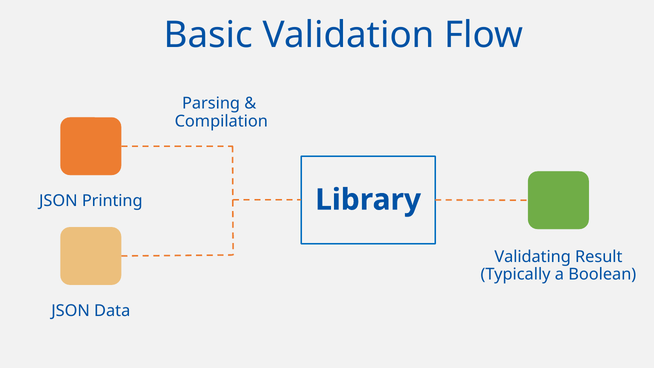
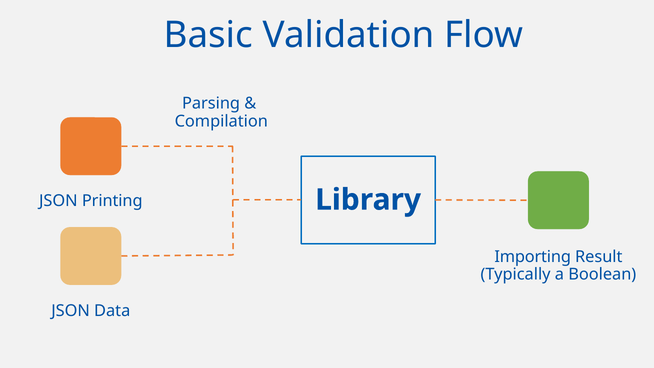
Validating: Validating -> Importing
